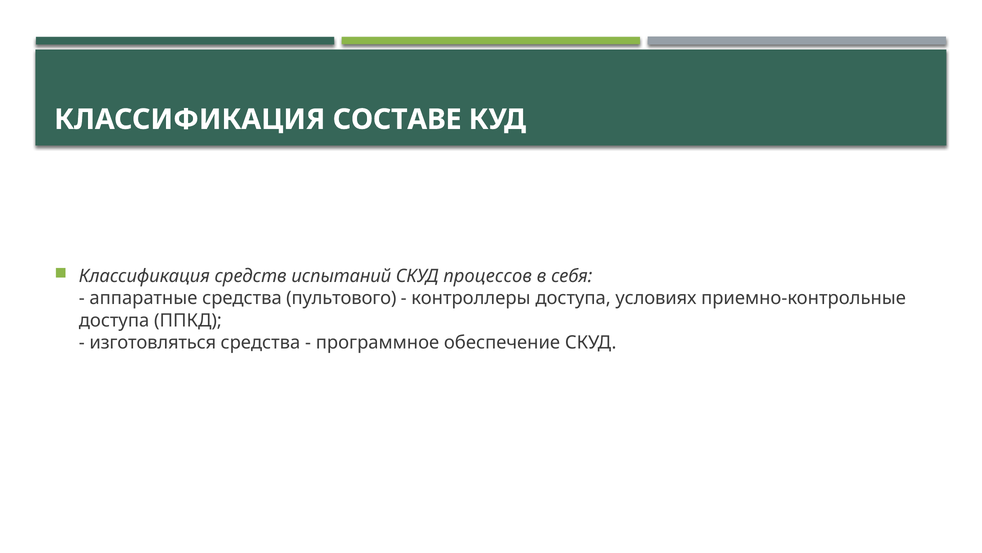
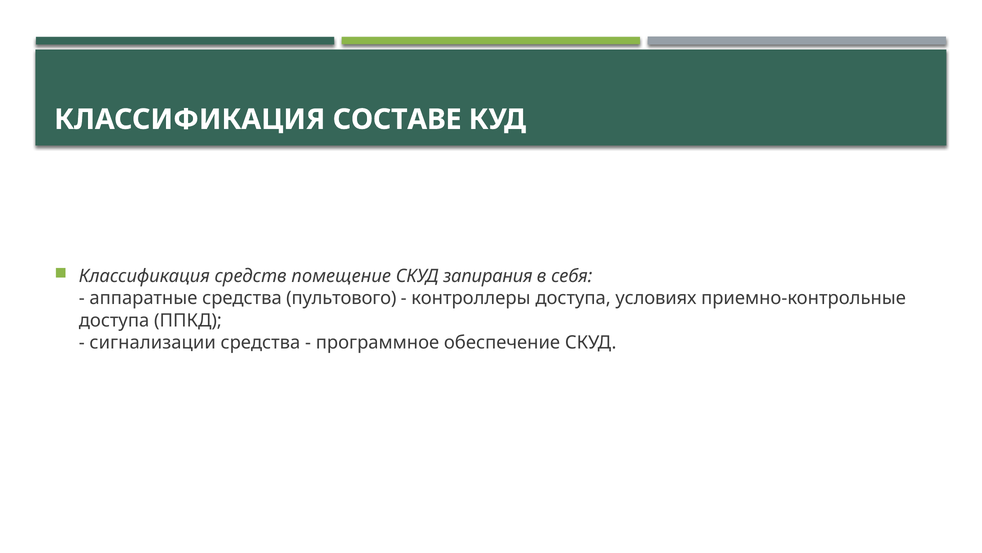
испытаний: испытаний -> помещение
процессов: процессов -> запирания
изготовляться: изготовляться -> сигнализации
